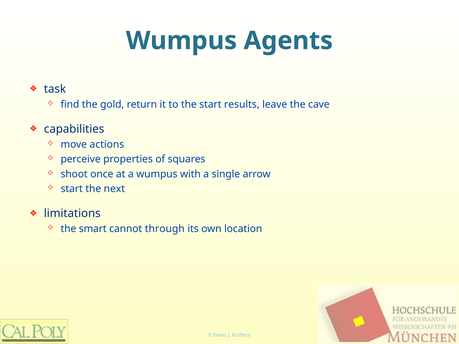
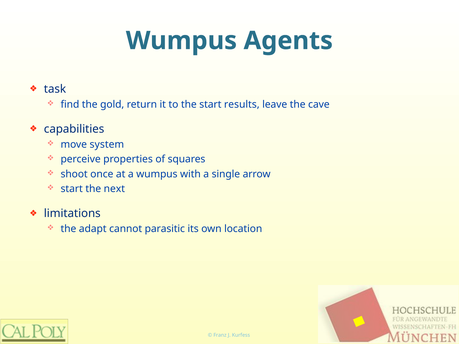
actions: actions -> system
smart: smart -> adapt
through: through -> parasitic
